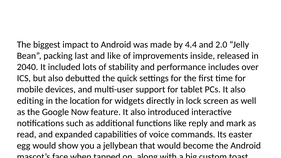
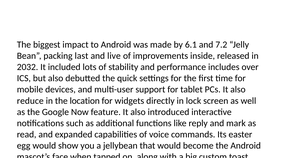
4.4: 4.4 -> 6.1
2.0: 2.0 -> 7.2
and like: like -> live
2040: 2040 -> 2032
editing: editing -> reduce
